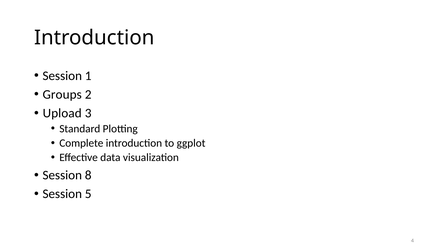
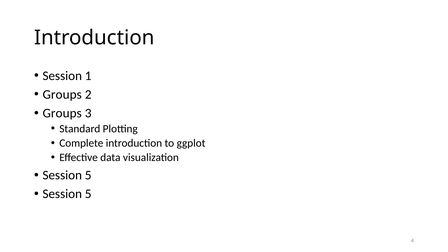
Upload at (62, 113): Upload -> Groups
8 at (88, 175): 8 -> 5
